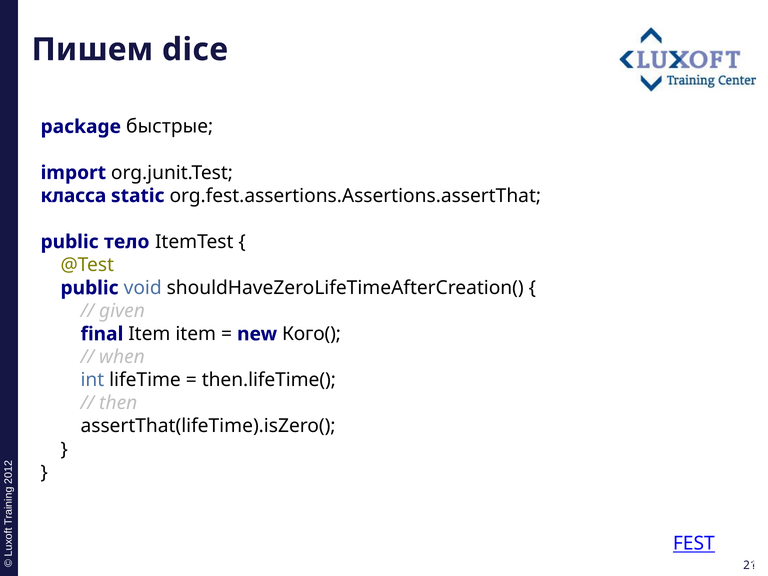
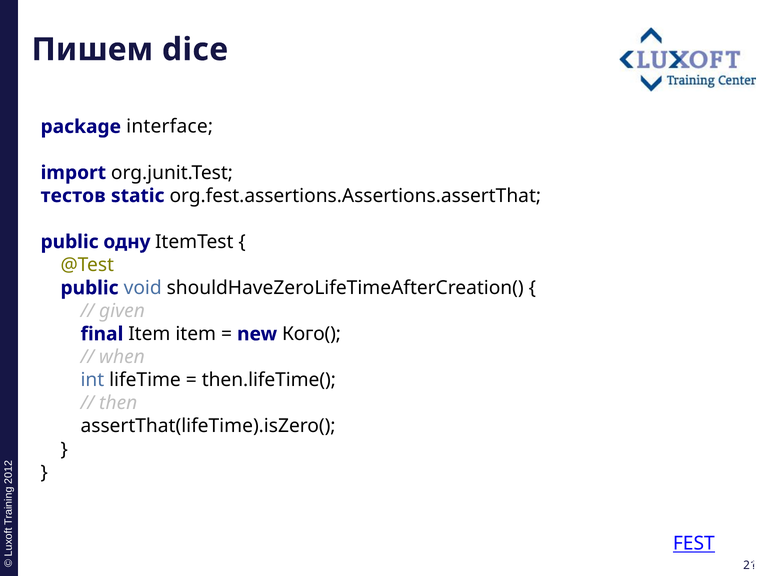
быстрые: быстрые -> interface
класса: класса -> тестов
тело: тело -> одну
